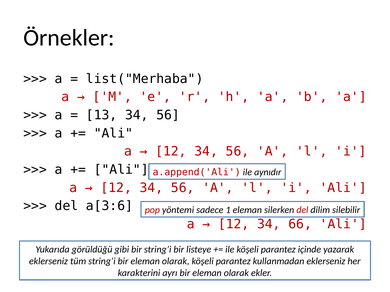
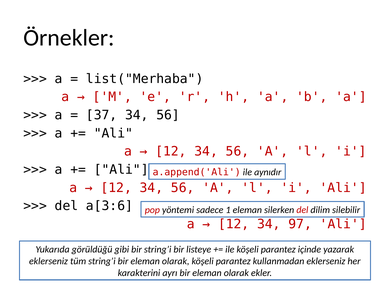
13: 13 -> 37
66: 66 -> 97
